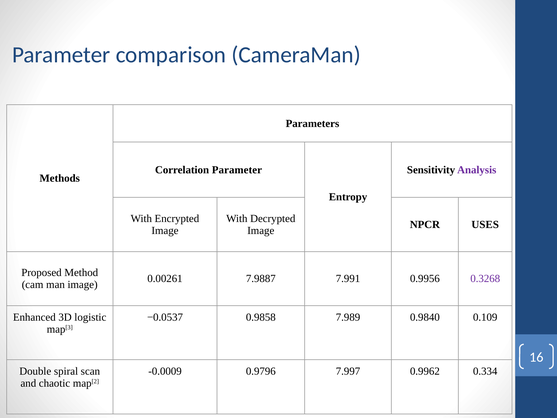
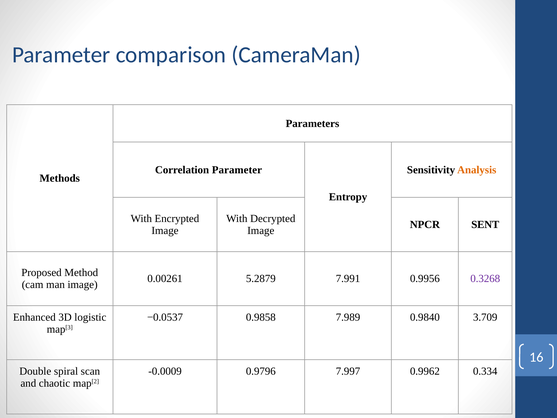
Analysis colour: purple -> orange
USES: USES -> SENT
7.9887: 7.9887 -> 5.2879
0.109: 0.109 -> 3.709
